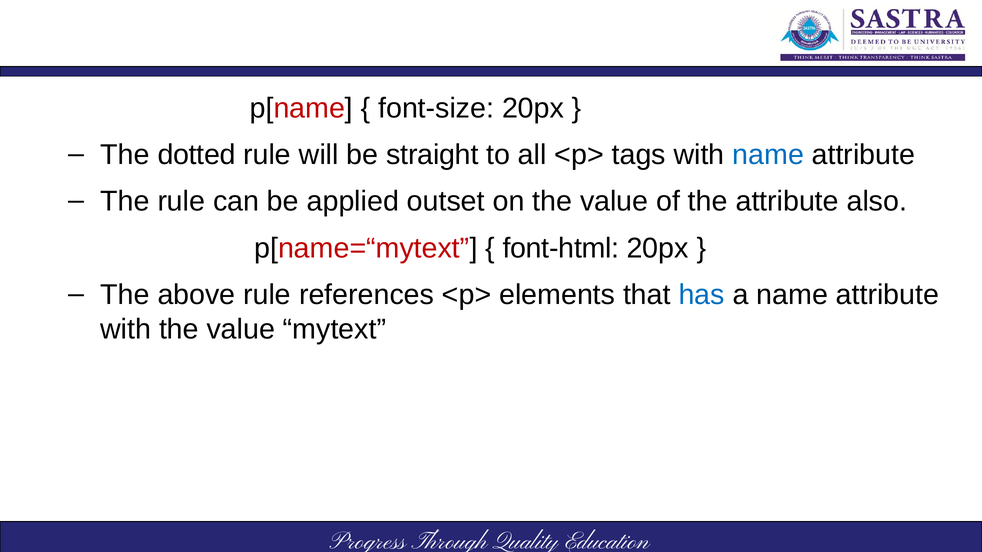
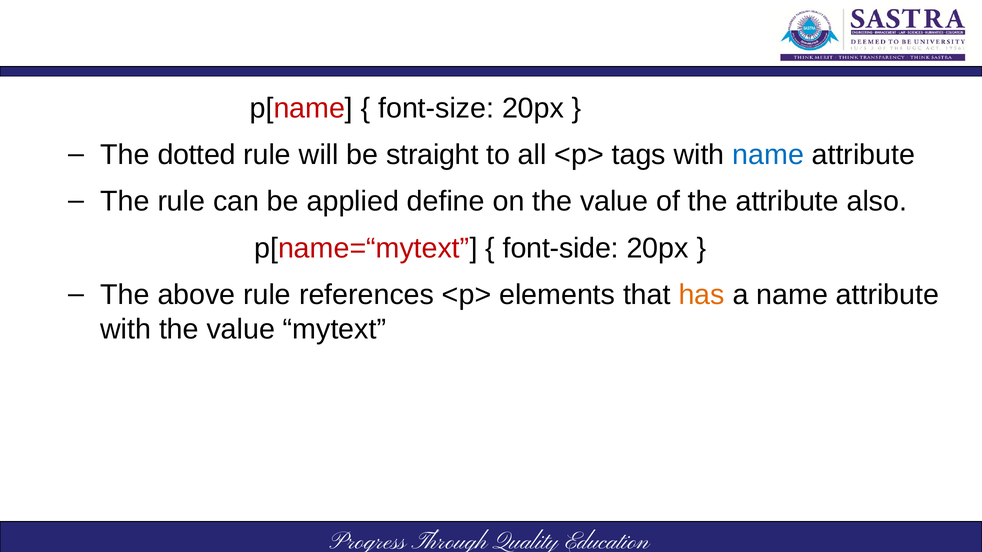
outset: outset -> define
font-html: font-html -> font-side
has colour: blue -> orange
